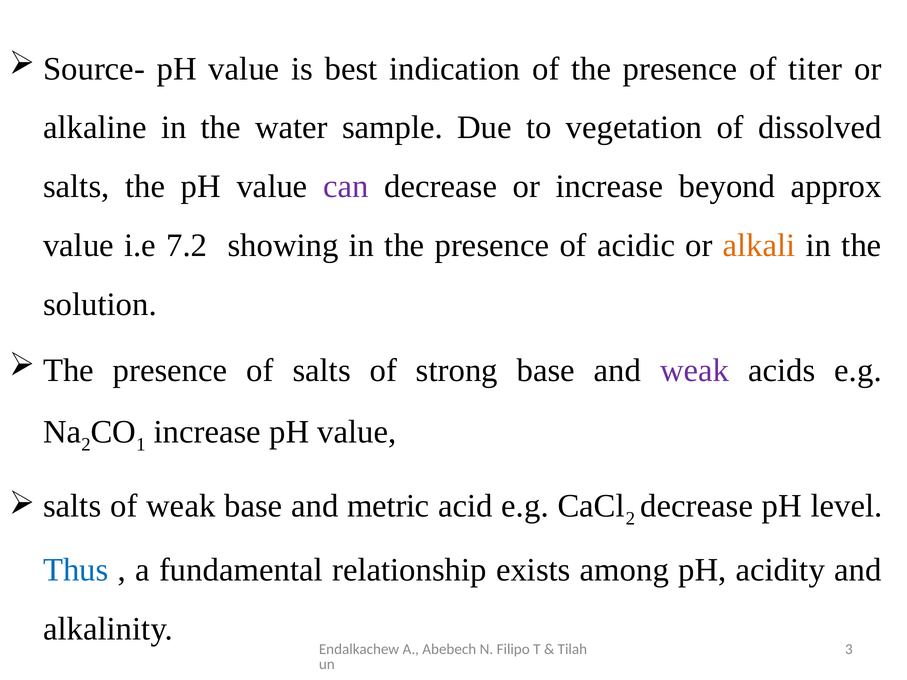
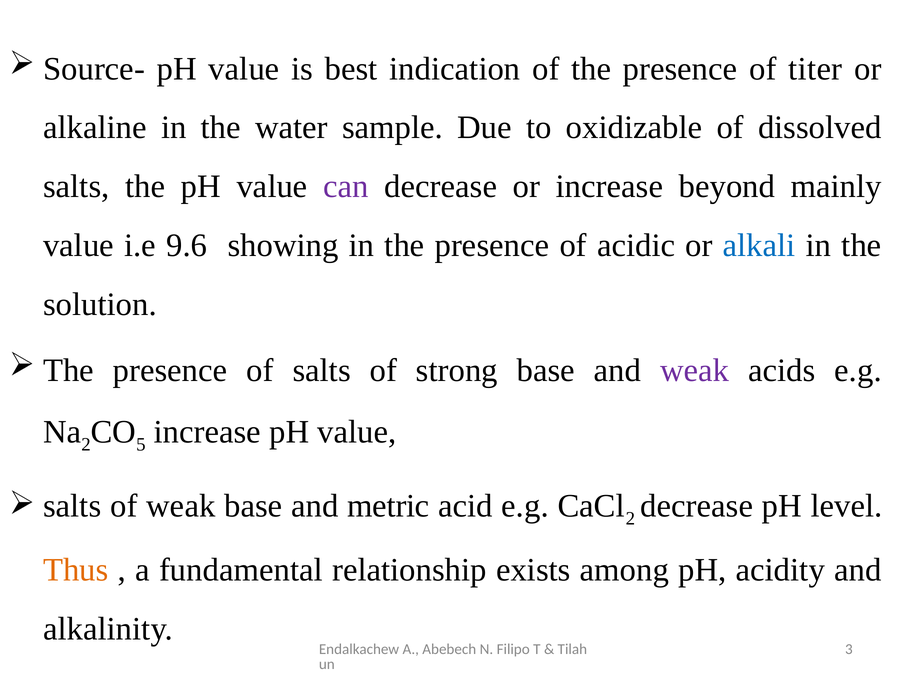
vegetation: vegetation -> oxidizable
approx: approx -> mainly
7.2: 7.2 -> 9.6
alkali colour: orange -> blue
1: 1 -> 5
Thus colour: blue -> orange
